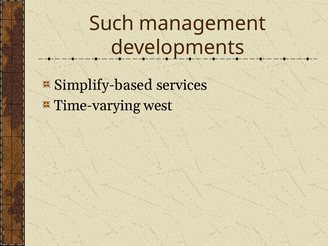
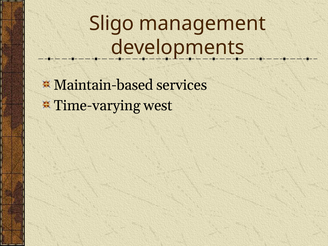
Such: Such -> Sligo
Simplify-based: Simplify-based -> Maintain-based
